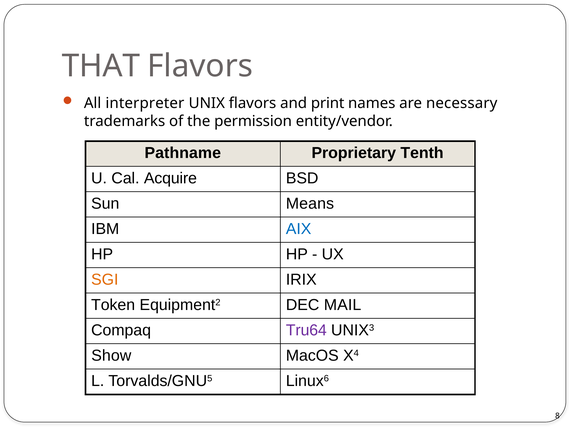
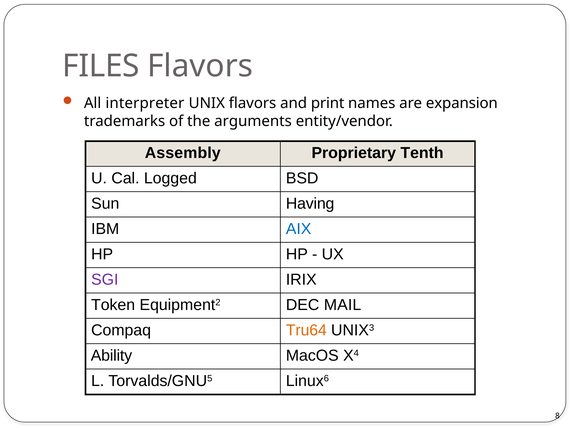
THAT: THAT -> FILES
necessary: necessary -> expansion
permission: permission -> arguments
Pathname: Pathname -> Assembly
Acquire: Acquire -> Logged
Means: Means -> Having
SGI colour: orange -> purple
Tru64 colour: purple -> orange
Show: Show -> Ability
